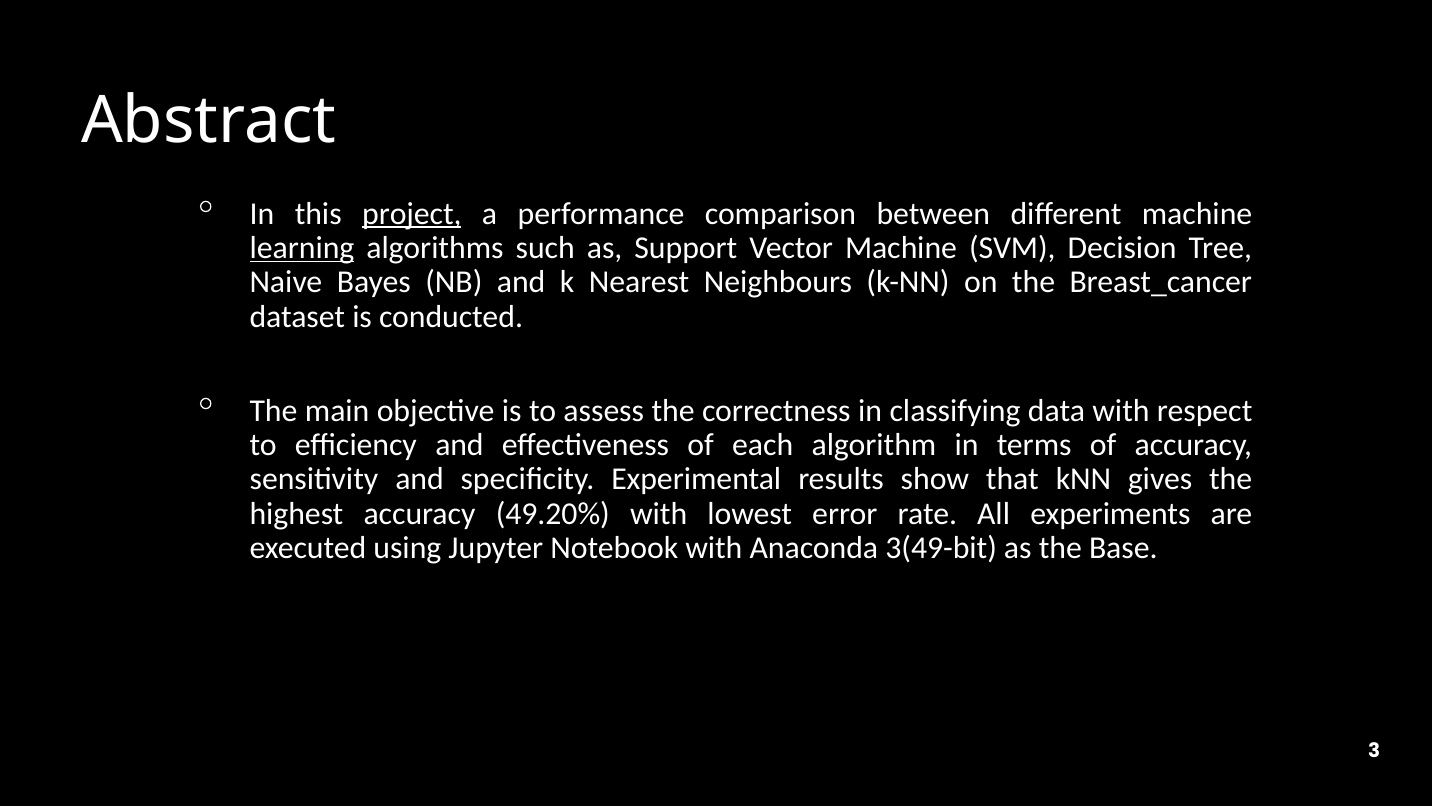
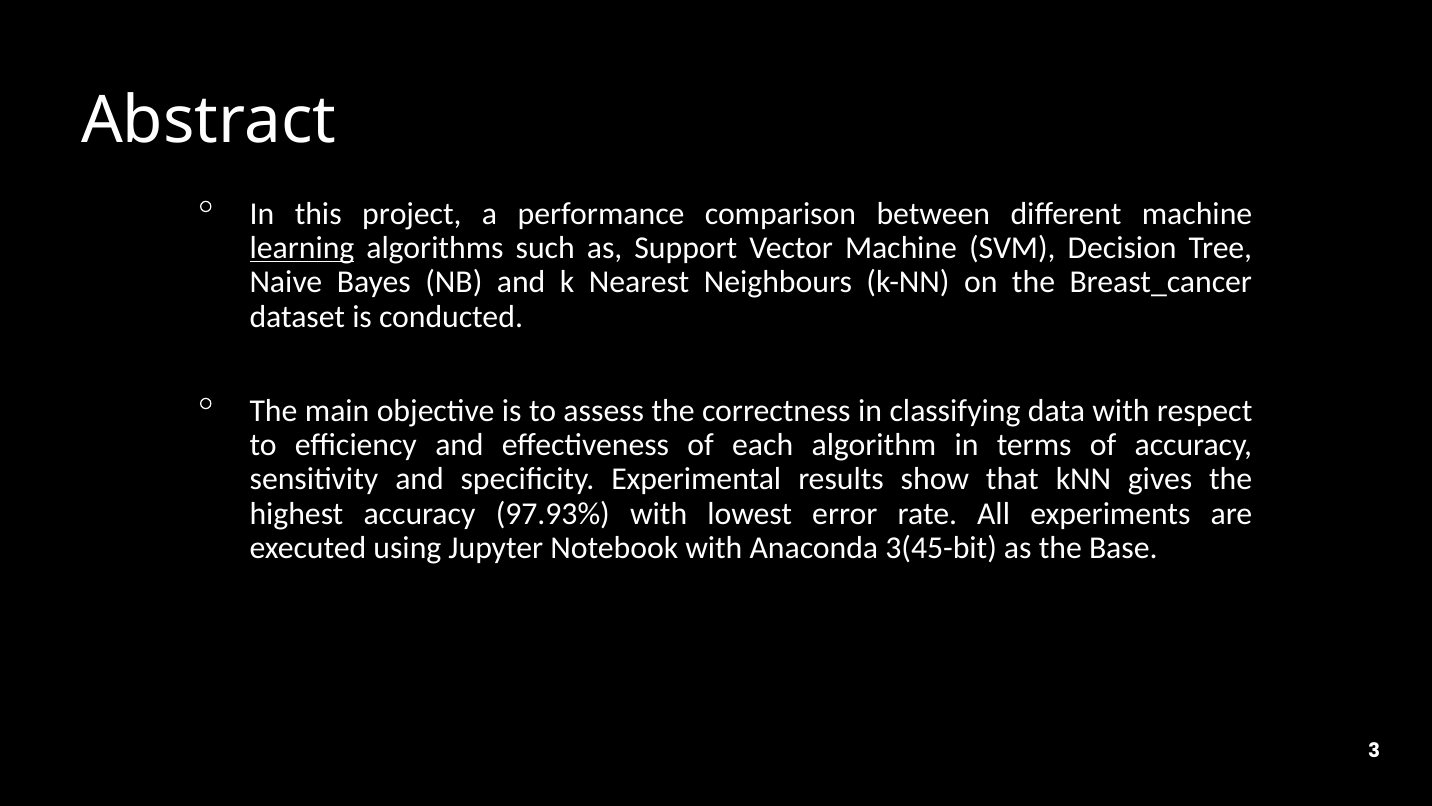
project underline: present -> none
49.20%: 49.20% -> 97.93%
3(49-bit: 3(49-bit -> 3(45-bit
